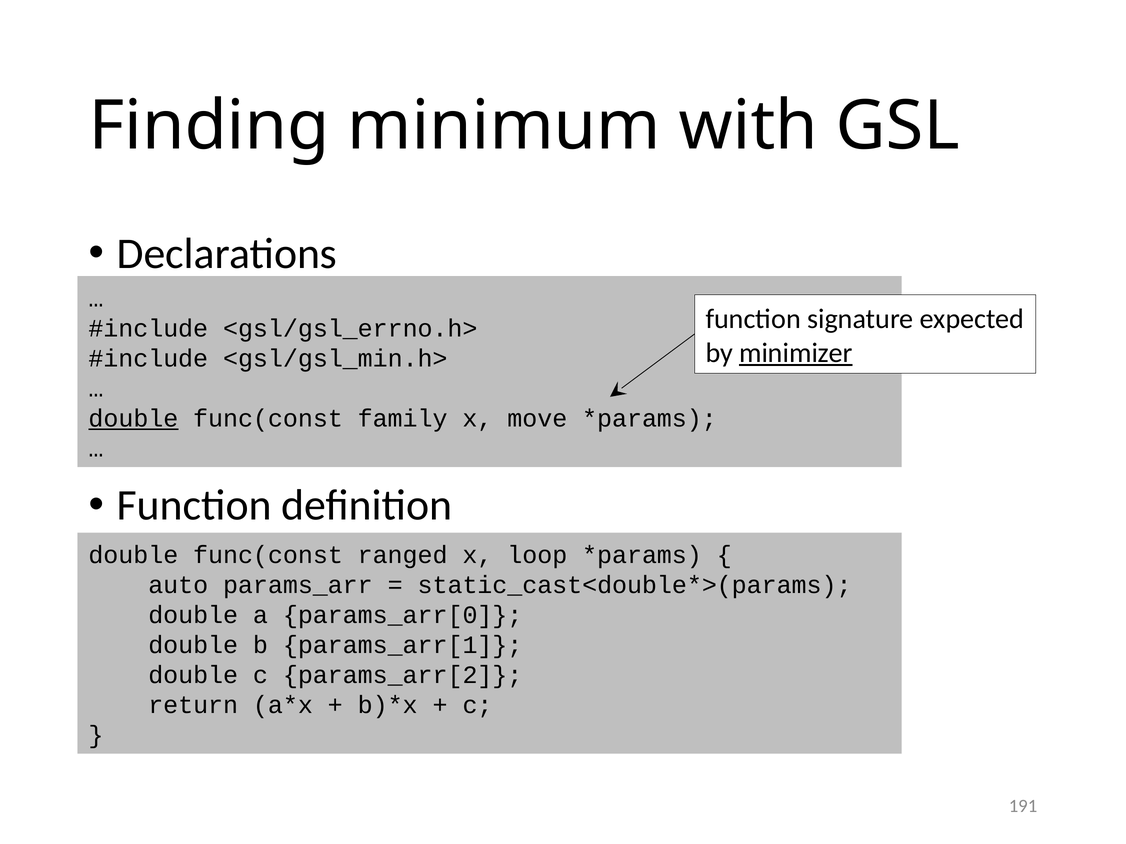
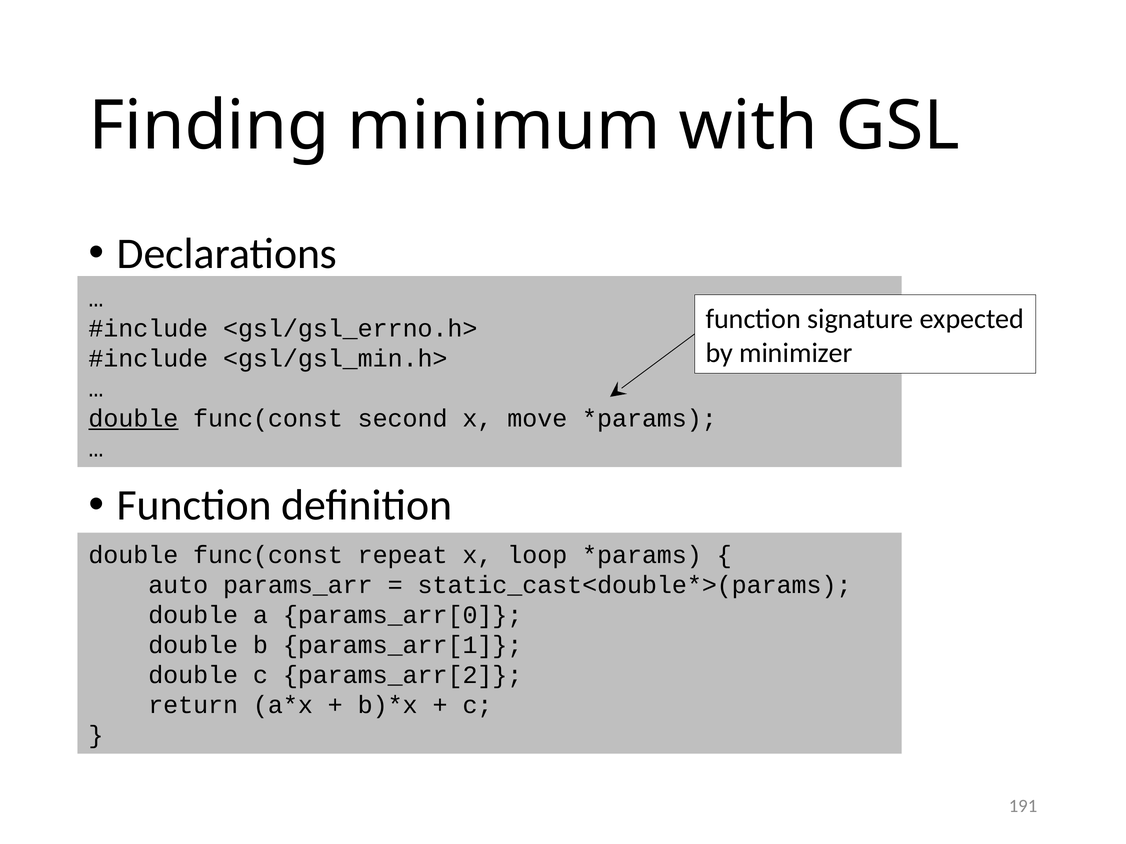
minimizer underline: present -> none
family: family -> second
ranged: ranged -> repeat
